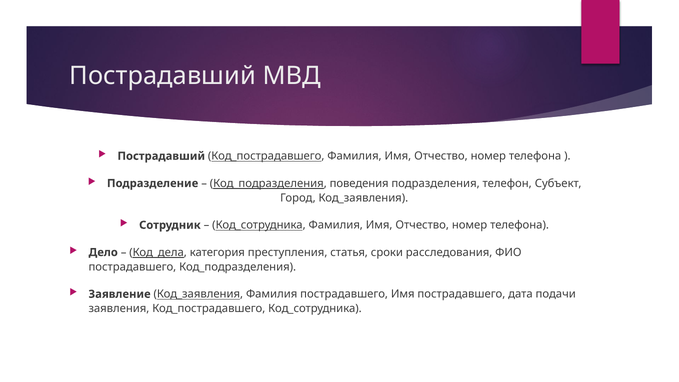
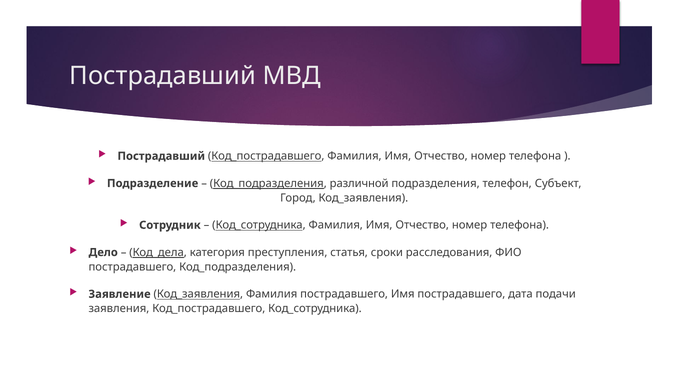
поведения: поведения -> различной
